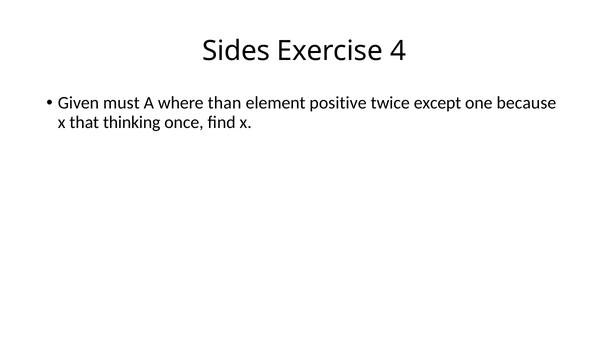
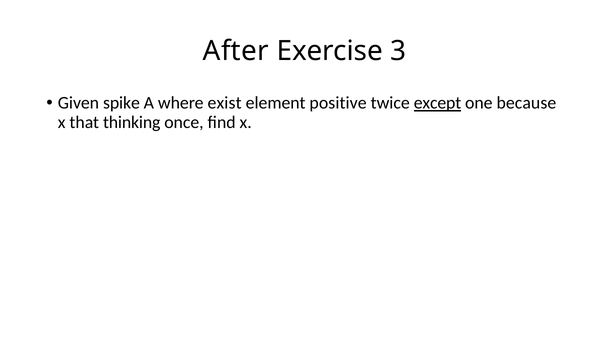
Sides: Sides -> After
4: 4 -> 3
must: must -> spike
than: than -> exist
except underline: none -> present
